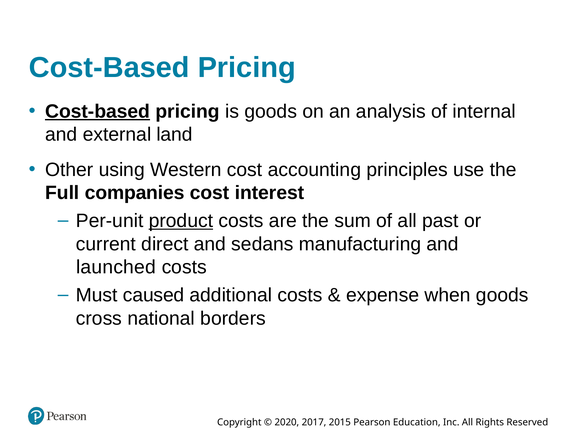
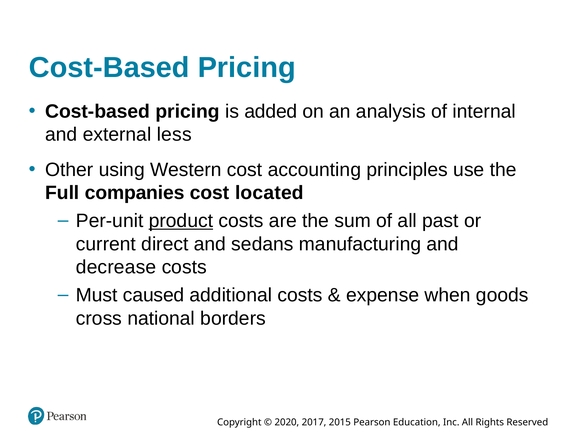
Cost-based at (98, 111) underline: present -> none
is goods: goods -> added
land: land -> less
interest: interest -> located
launched: launched -> decrease
